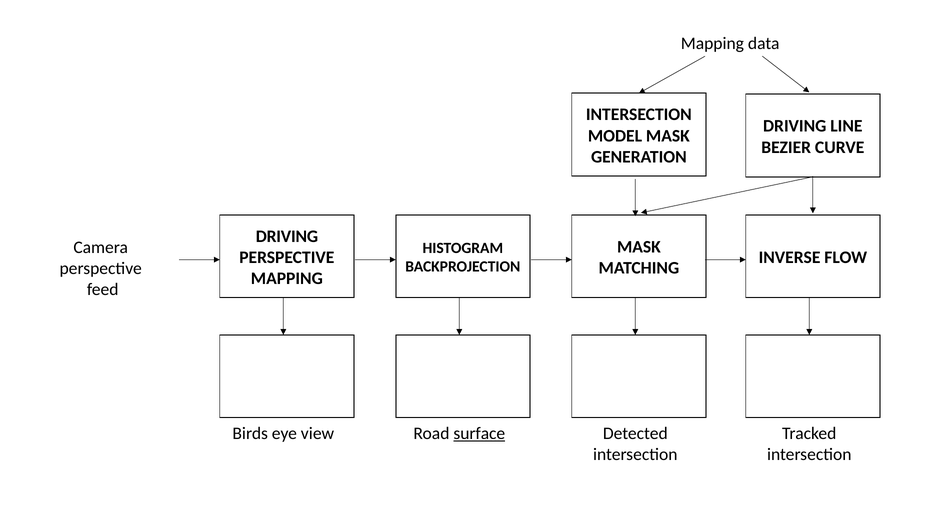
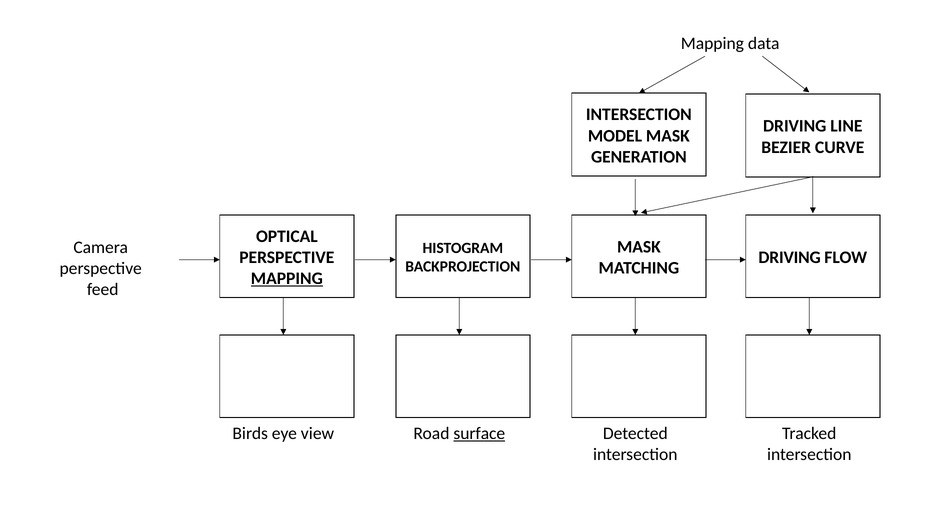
DRIVING at (287, 236): DRIVING -> OPTICAL
INVERSE at (790, 257): INVERSE -> DRIVING
MAPPING at (287, 278) underline: none -> present
